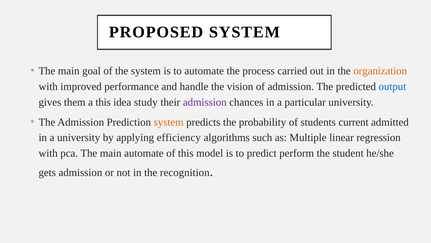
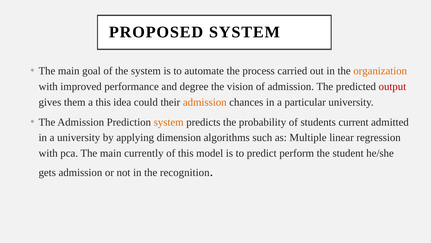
handle: handle -> degree
output colour: blue -> red
study: study -> could
admission at (205, 102) colour: purple -> orange
efficiency: efficiency -> dimension
main automate: automate -> currently
